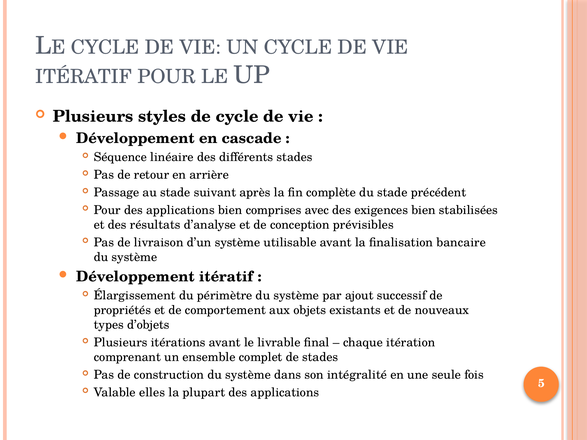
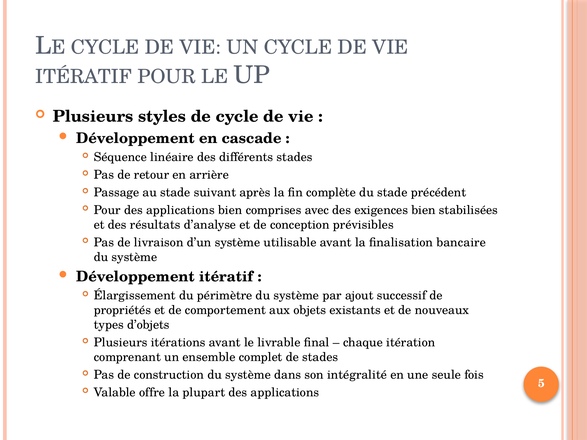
elles: elles -> offre
